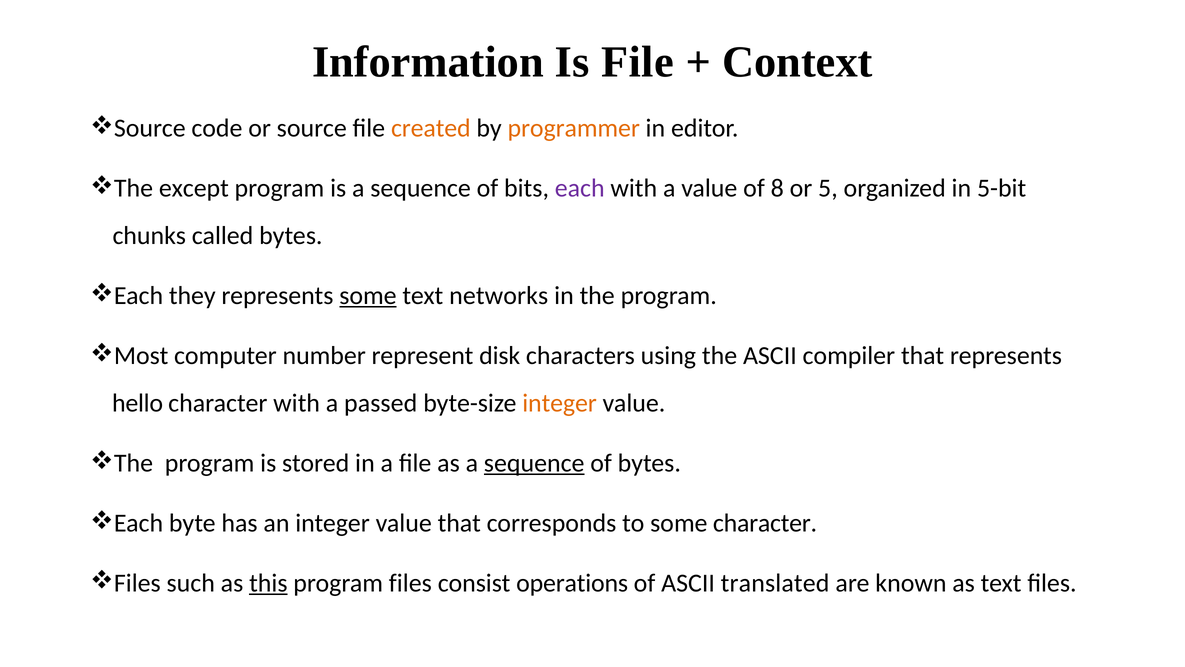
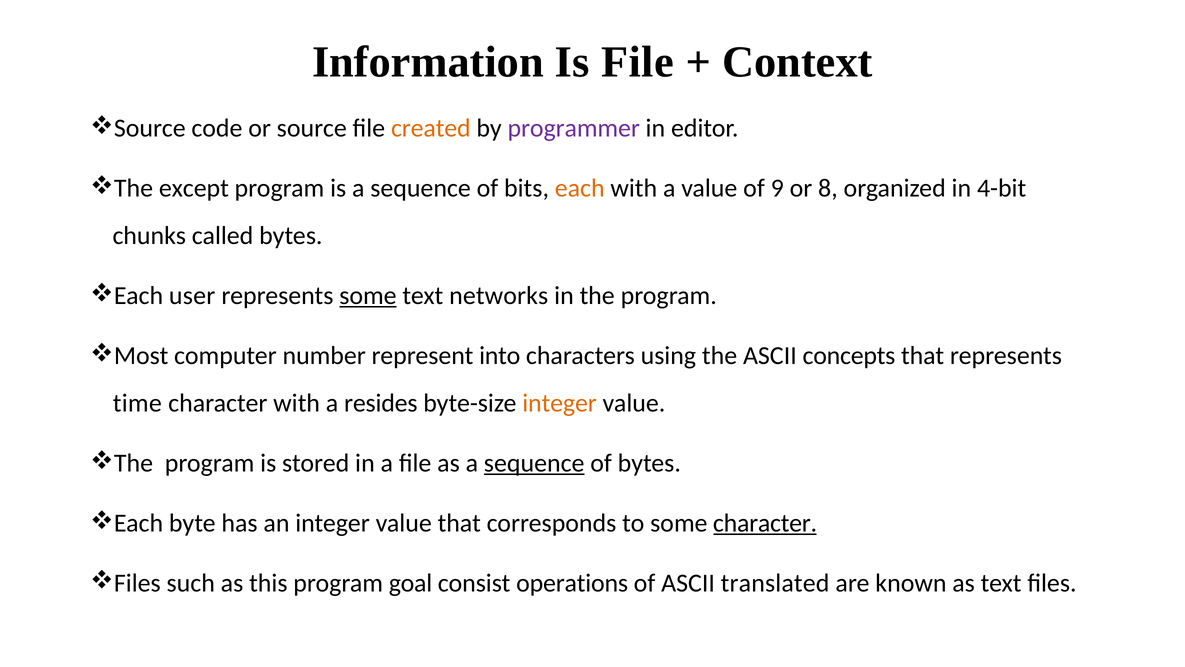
programmer colour: orange -> purple
each colour: purple -> orange
8: 8 -> 9
5: 5 -> 8
5-bit: 5-bit -> 4-bit
they: they -> user
disk: disk -> into
compiler: compiler -> concepts
hello: hello -> time
passed: passed -> resides
character at (765, 523) underline: none -> present
this underline: present -> none
program files: files -> goal
